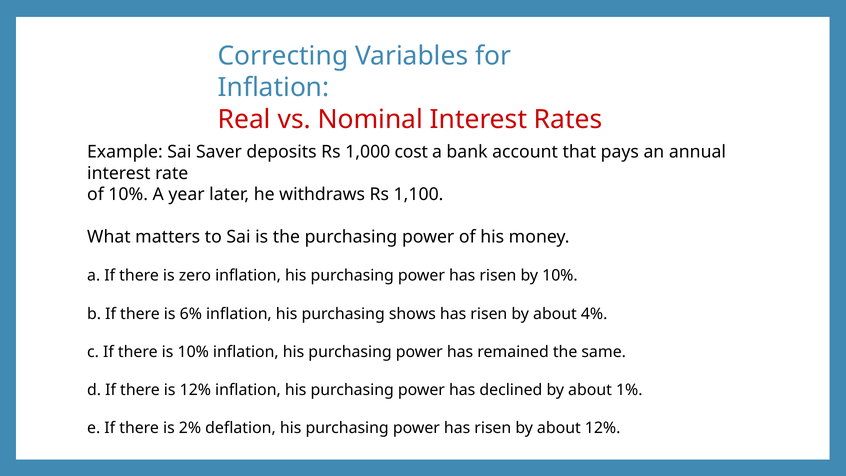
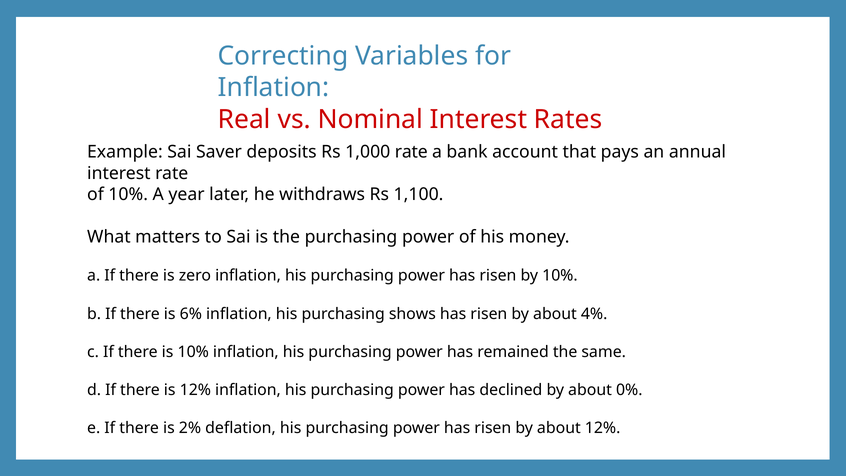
1,000 cost: cost -> rate
1%: 1% -> 0%
